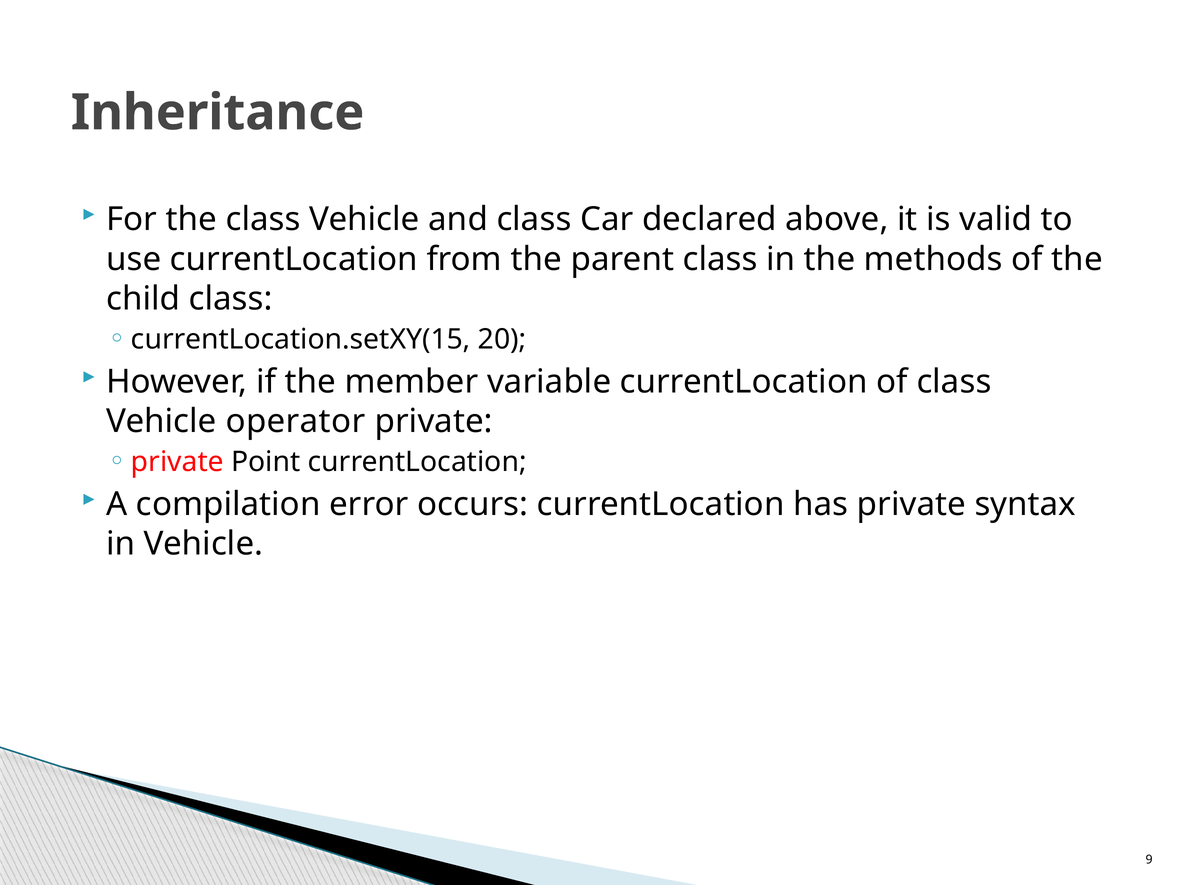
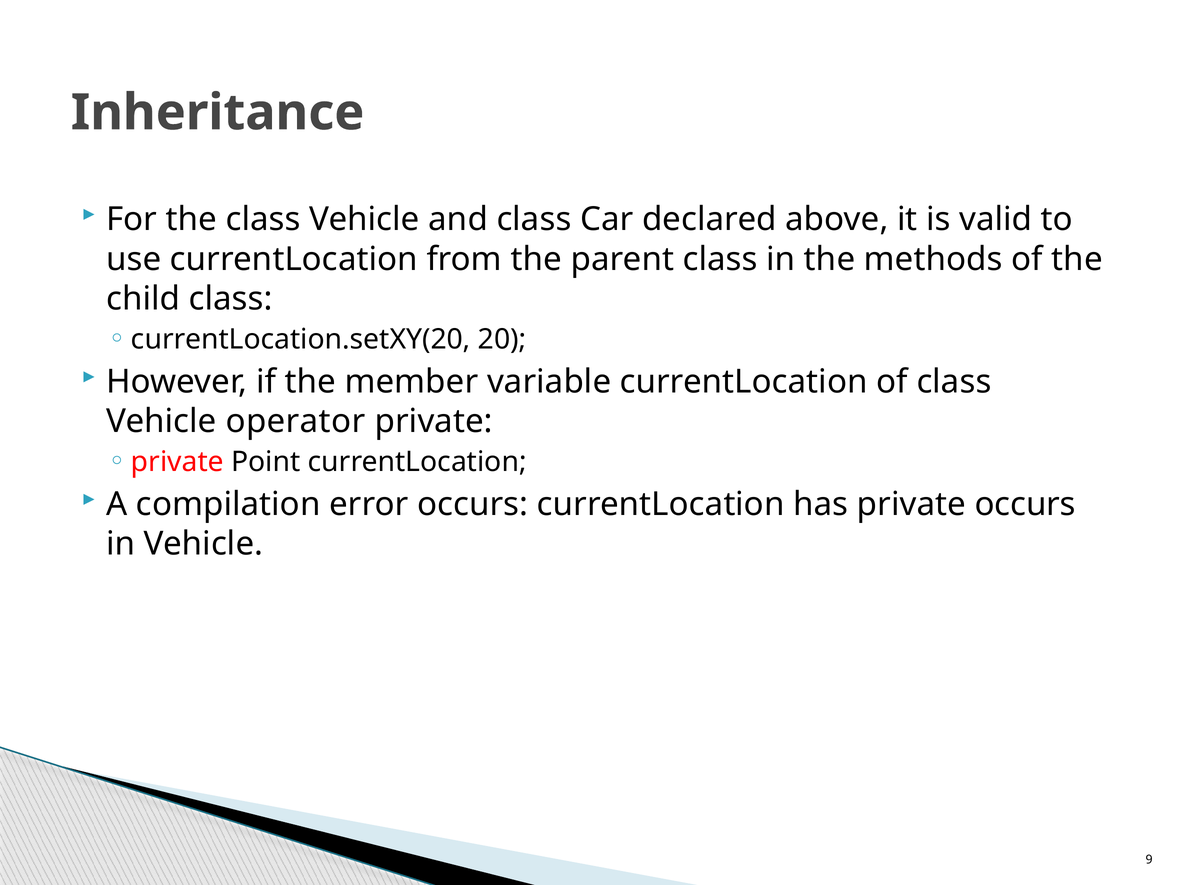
currentLocation.setXY(15: currentLocation.setXY(15 -> currentLocation.setXY(20
private syntax: syntax -> occurs
